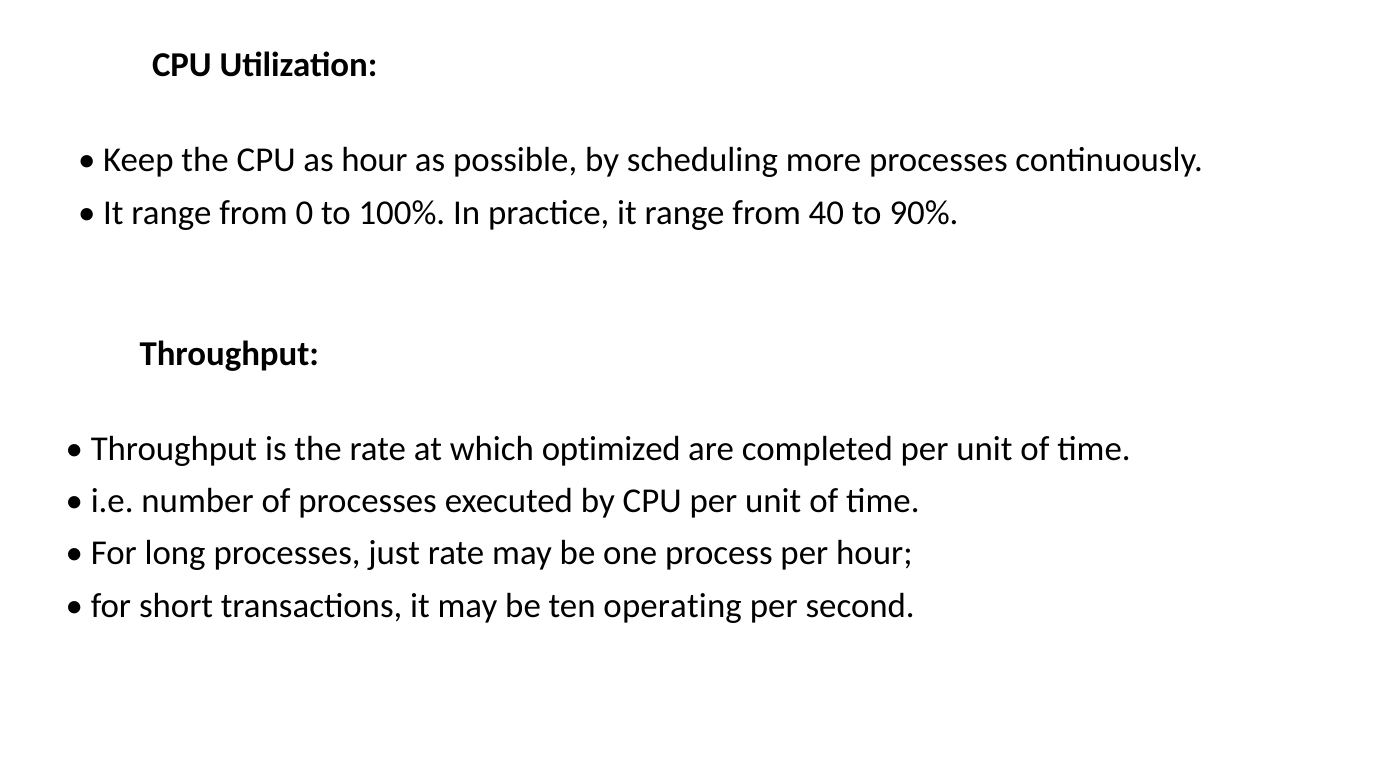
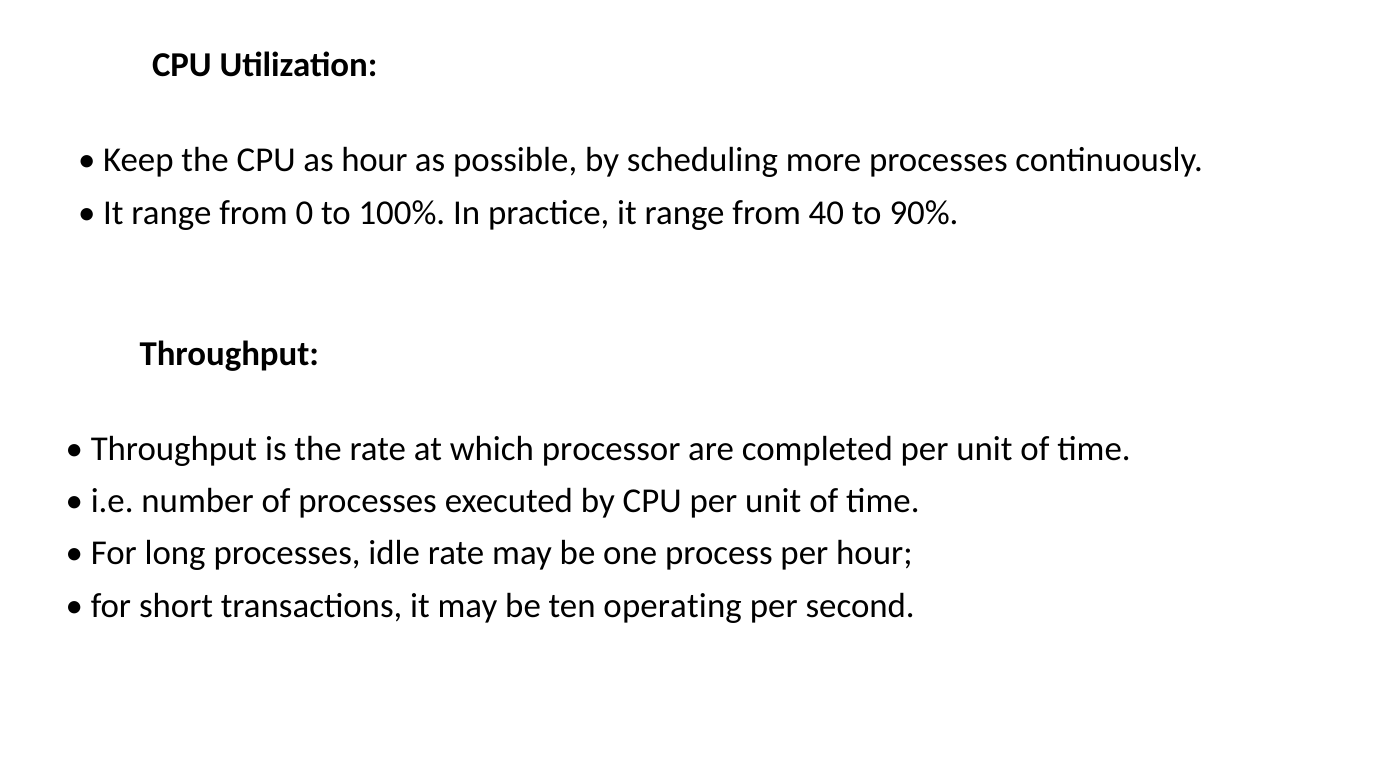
optimized: optimized -> processor
just: just -> idle
